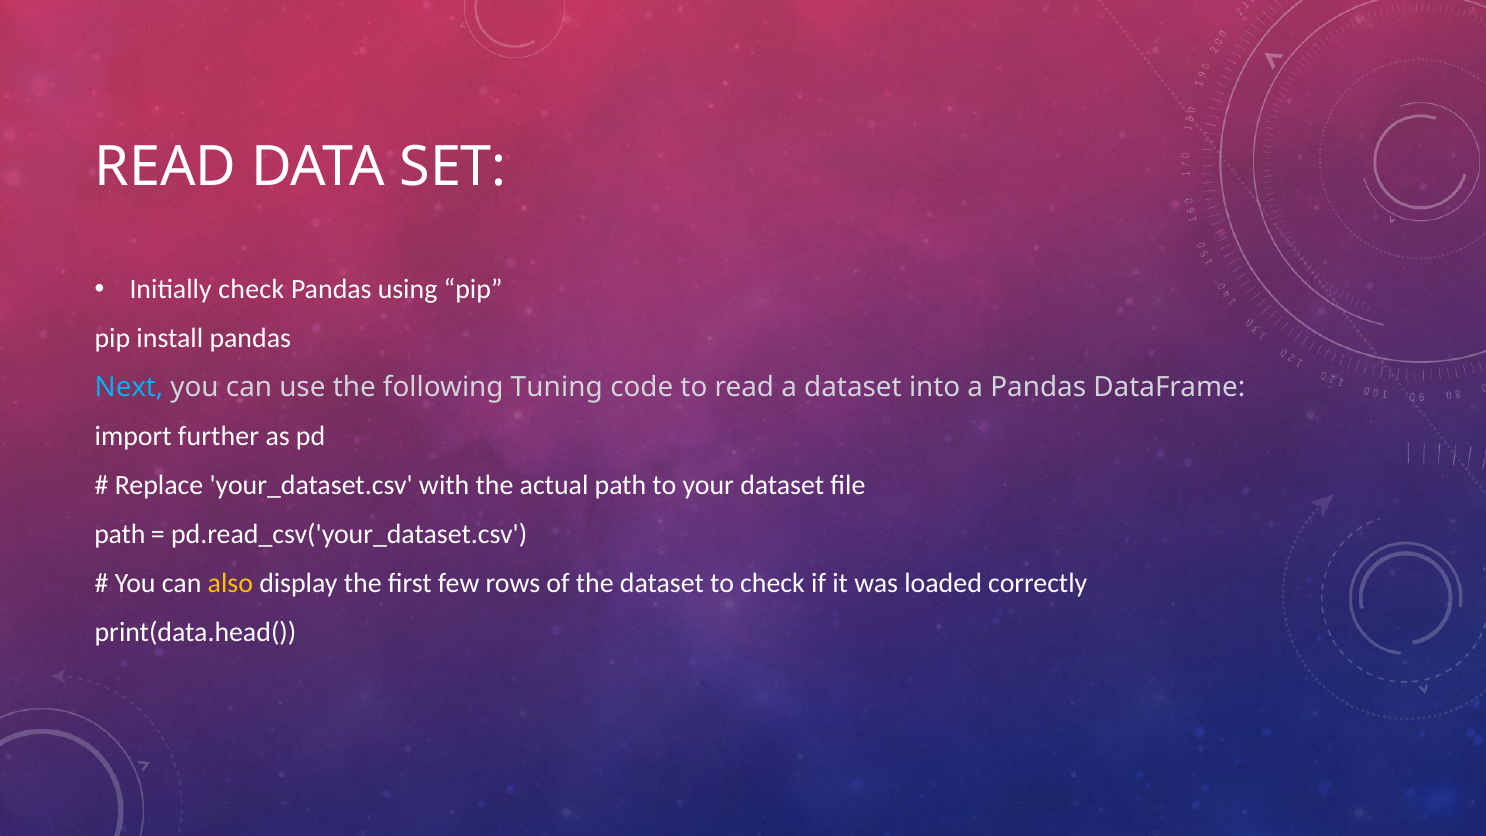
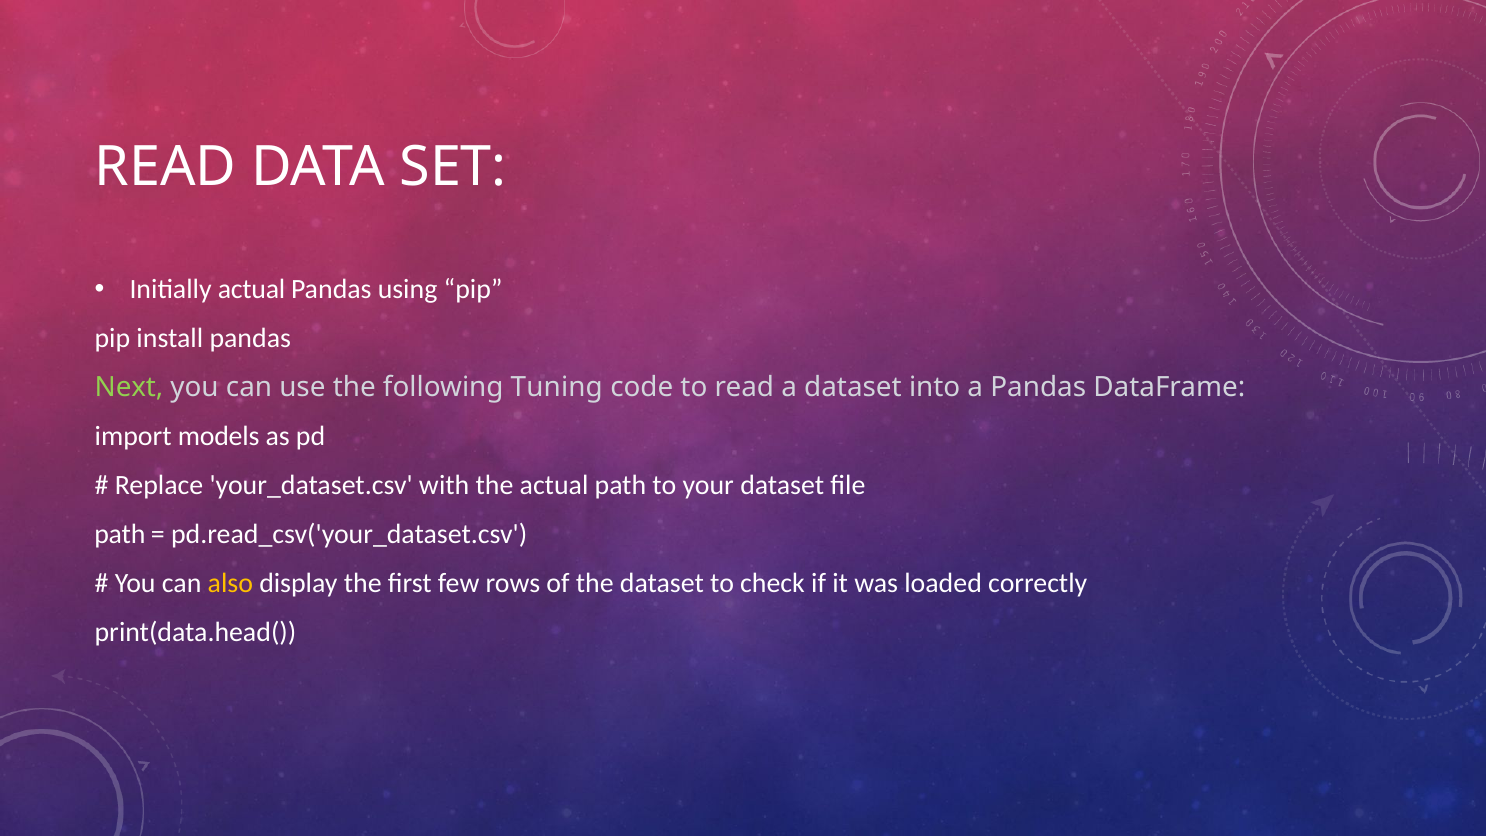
Initially check: check -> actual
Next colour: light blue -> light green
further: further -> models
